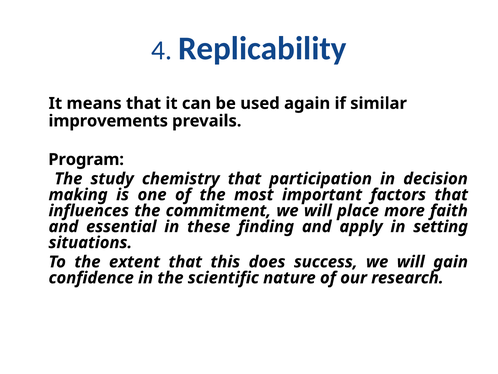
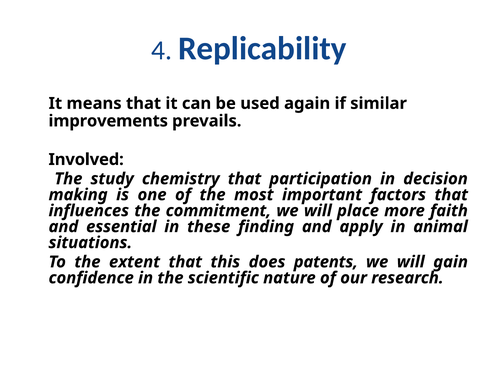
Program: Program -> Involved
setting: setting -> animal
success: success -> patents
